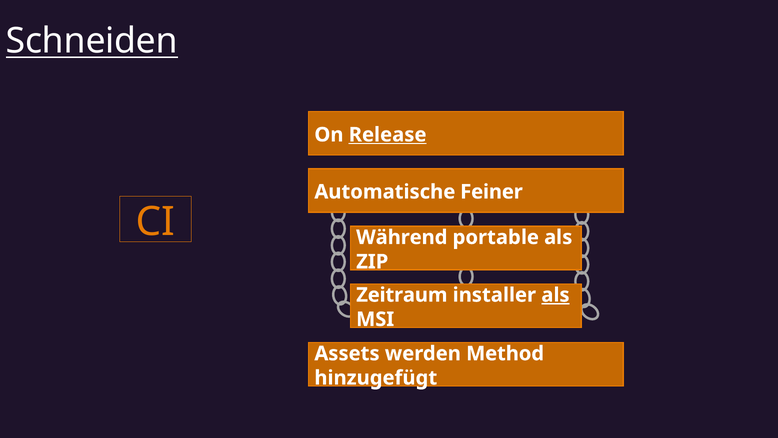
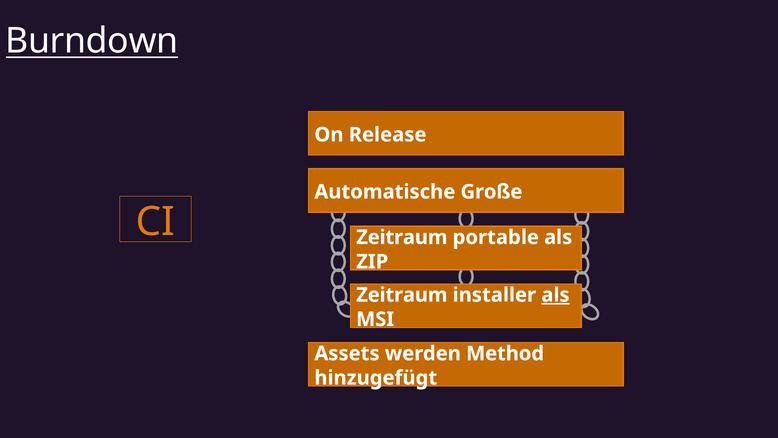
Schneiden: Schneiden -> Burndown
Release underline: present -> none
Feiner: Feiner -> Große
Während at (402, 237): Während -> Zeitraum
